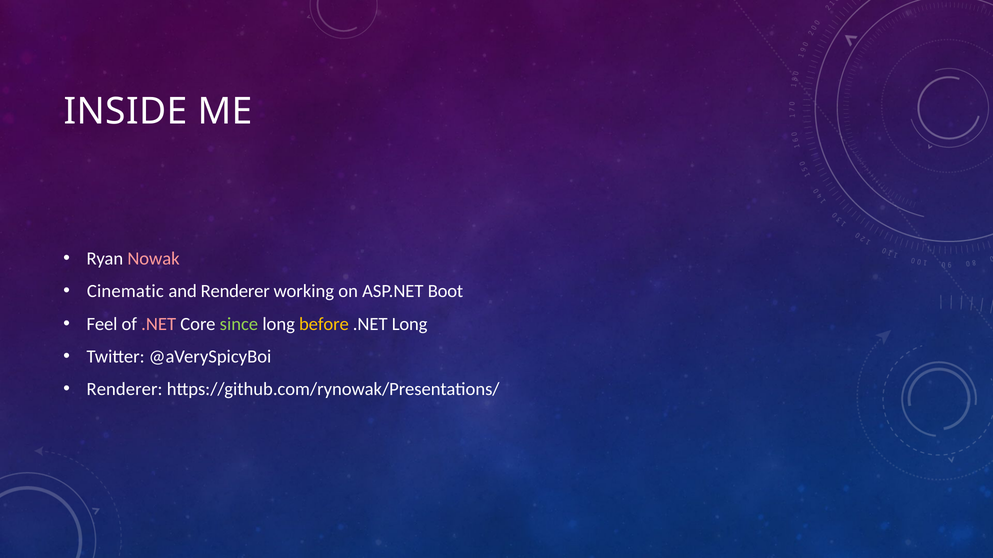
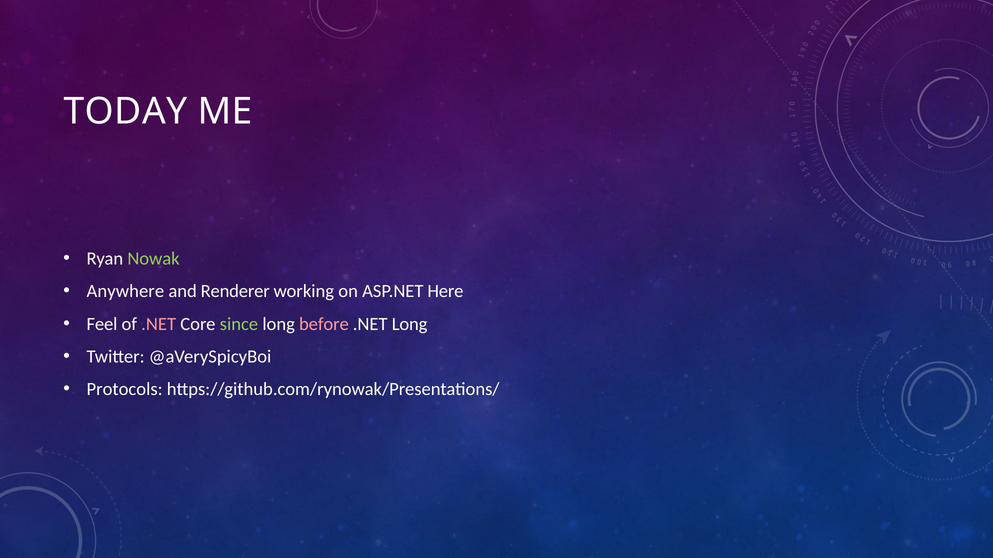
INSIDE: INSIDE -> TODAY
Nowak colour: pink -> light green
Cinematic: Cinematic -> Anywhere
Boot: Boot -> Here
before colour: yellow -> pink
Renderer at (125, 390): Renderer -> Protocols
